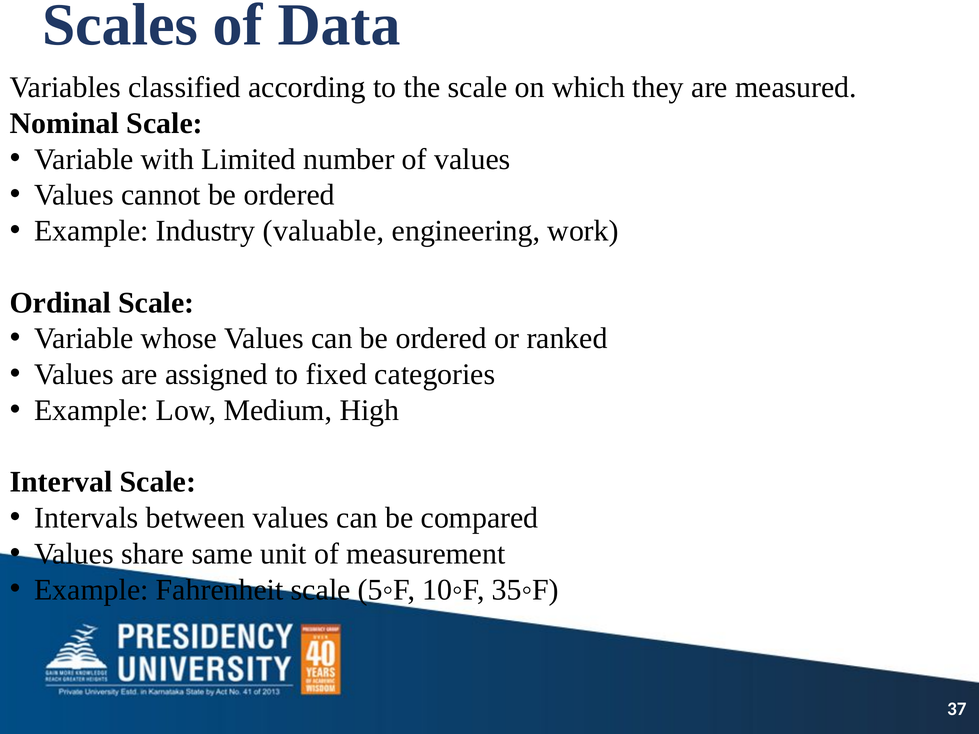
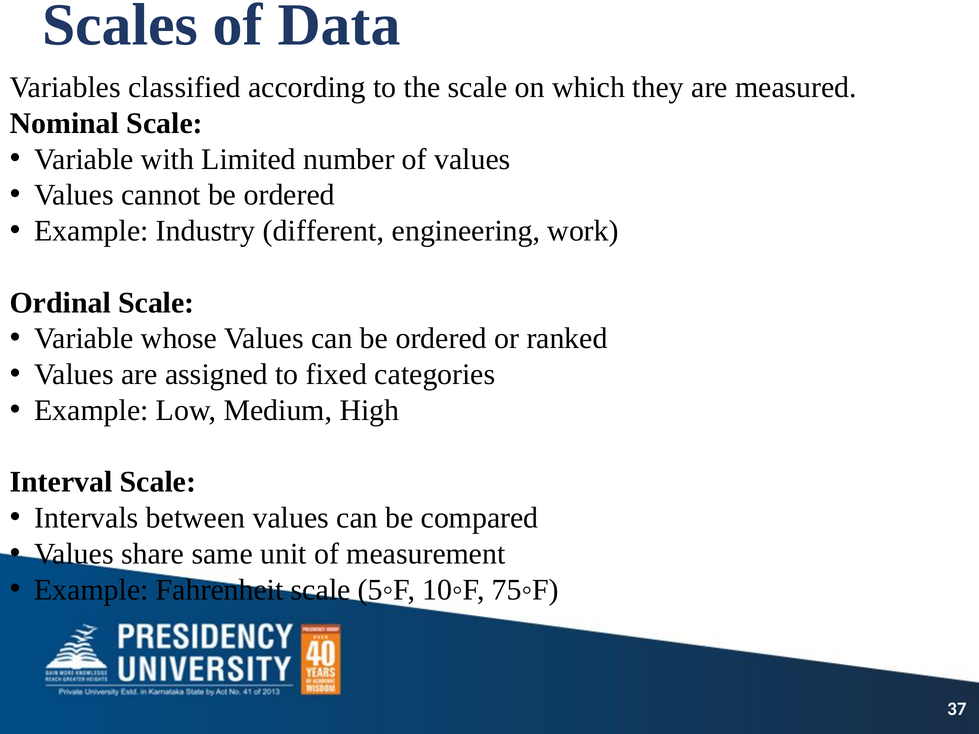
valuable: valuable -> different
35◦F: 35◦F -> 75◦F
